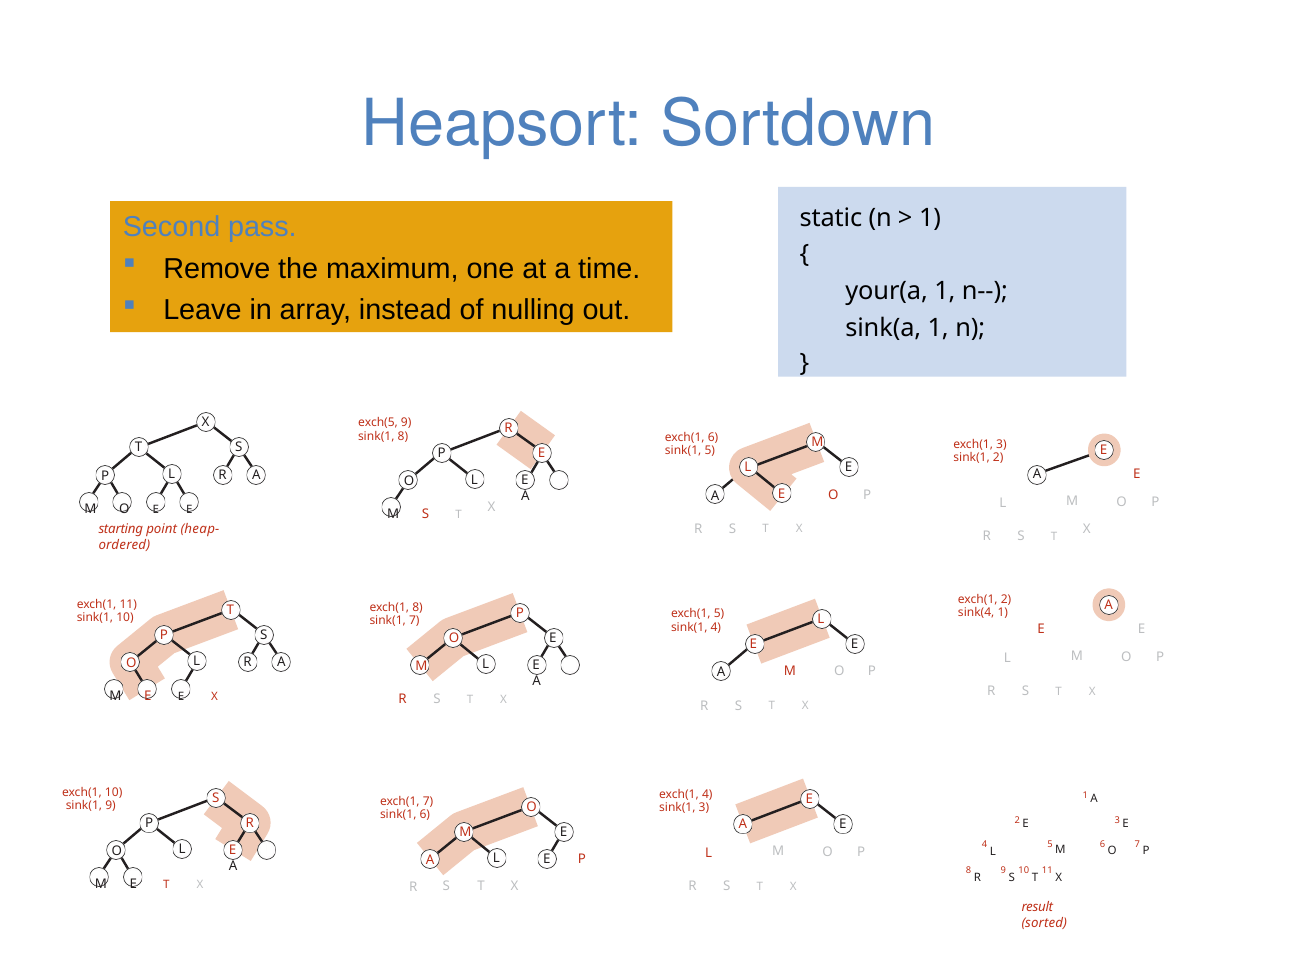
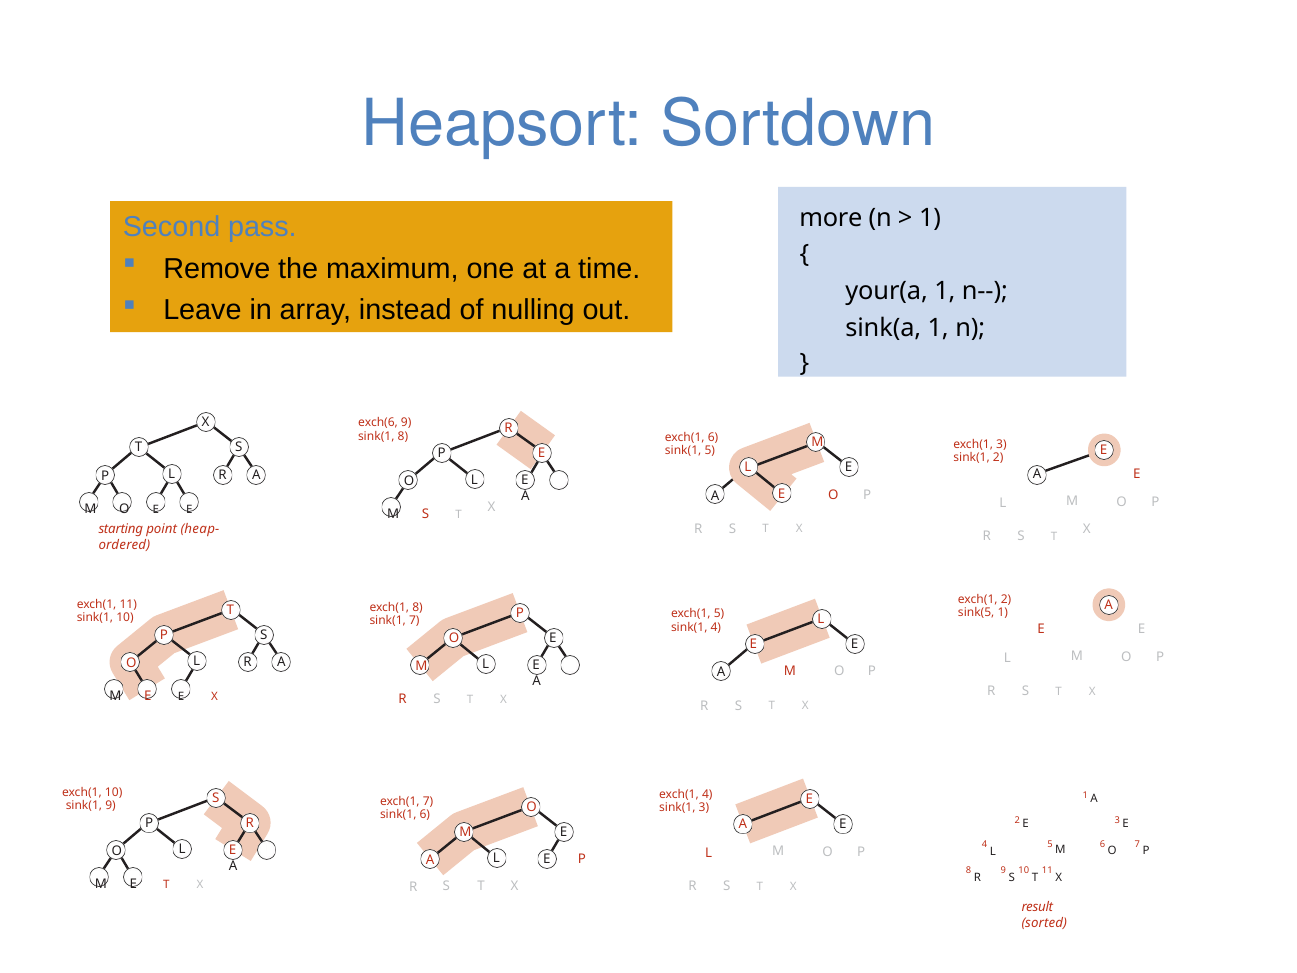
static: static -> more
exch(5: exch(5 -> exch(6
sink(4: sink(4 -> sink(5
